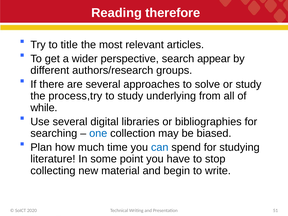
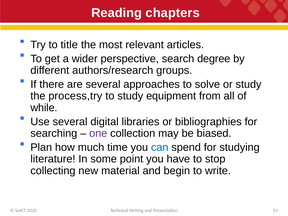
therefore: therefore -> chapters
appear: appear -> degree
underlying: underlying -> equipment
one colour: blue -> purple
